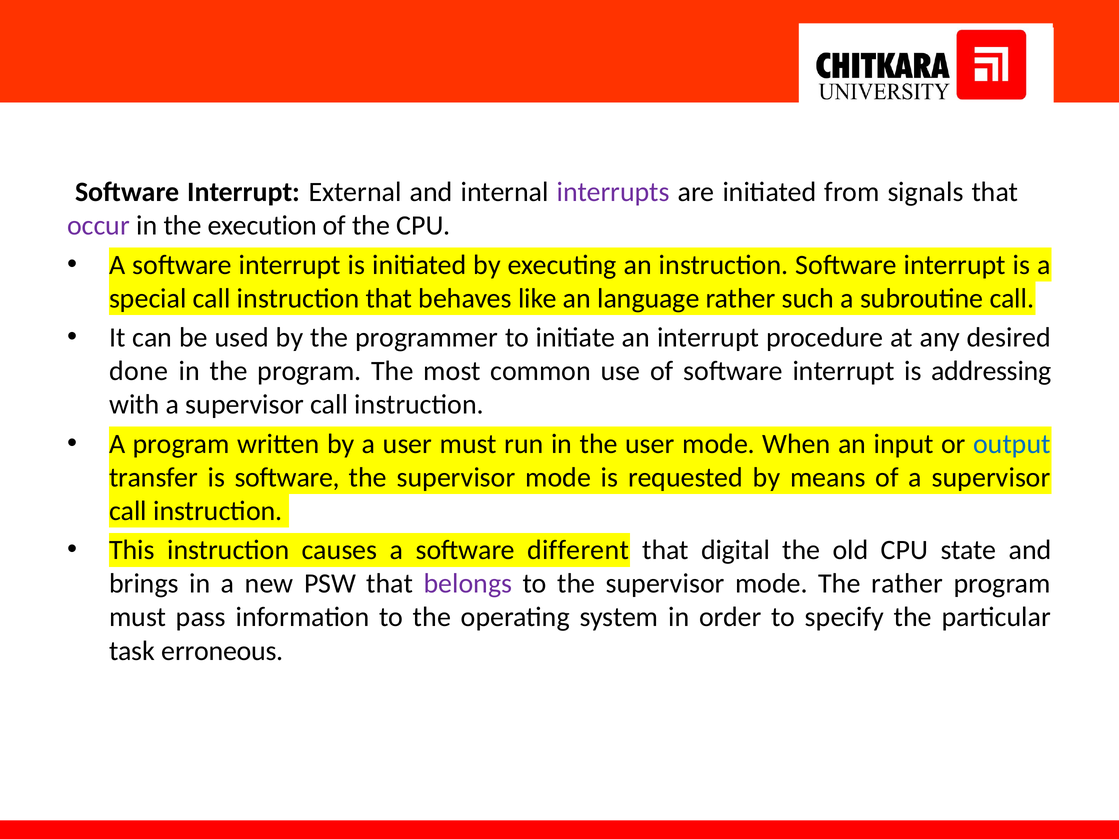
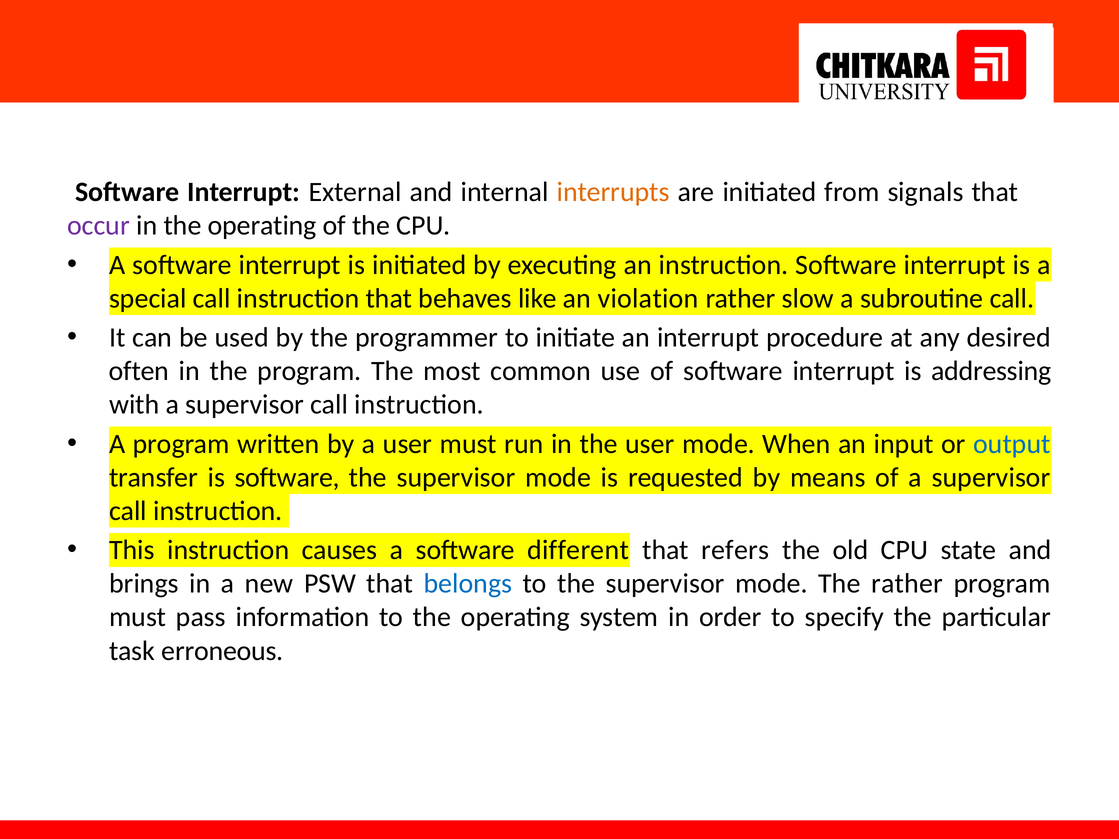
interrupts colour: purple -> orange
in the execution: execution -> operating
language: language -> violation
such: such -> slow
done: done -> often
digital: digital -> refers
belongs colour: purple -> blue
